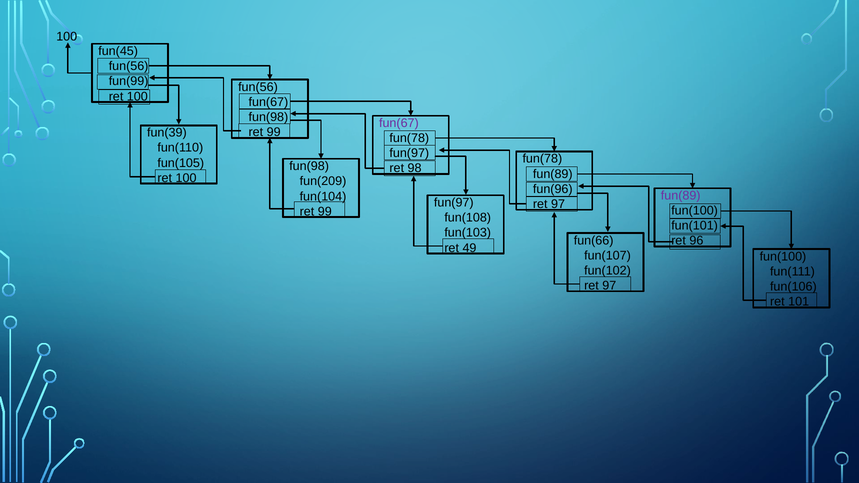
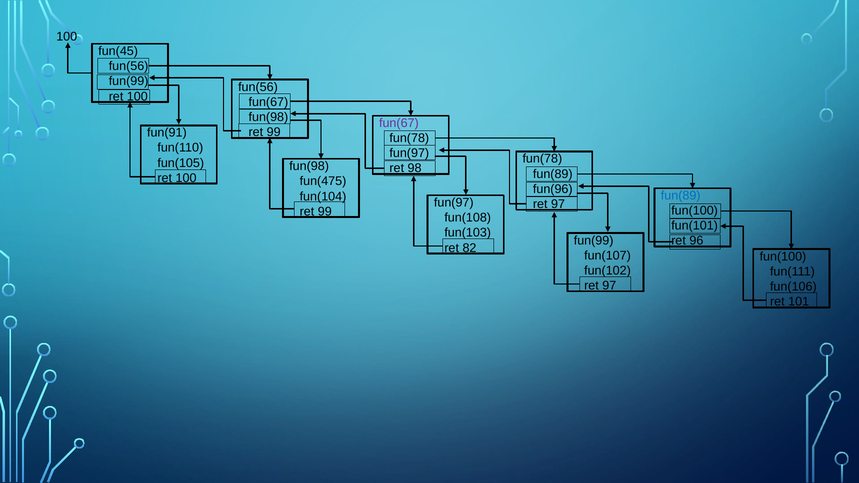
fun(39: fun(39 -> fun(91
fun(209: fun(209 -> fun(475
fun(89 at (681, 196) colour: purple -> blue
fun(66 at (594, 240): fun(66 -> fun(99
49: 49 -> 82
